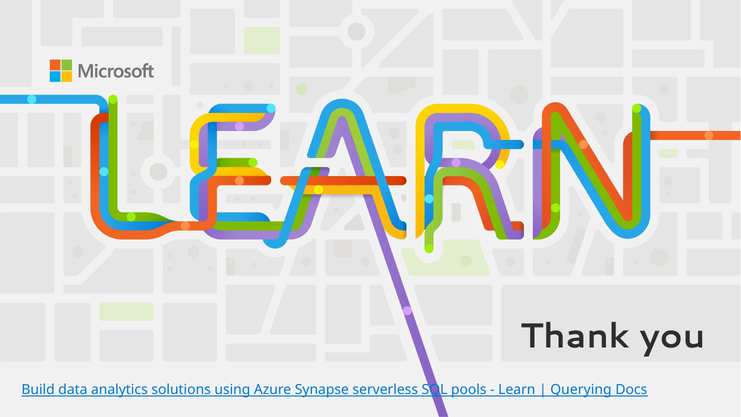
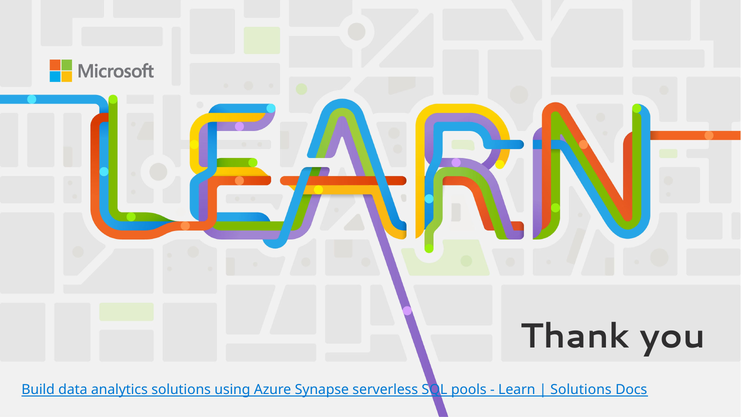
Querying at (581, 390): Querying -> Solutions
